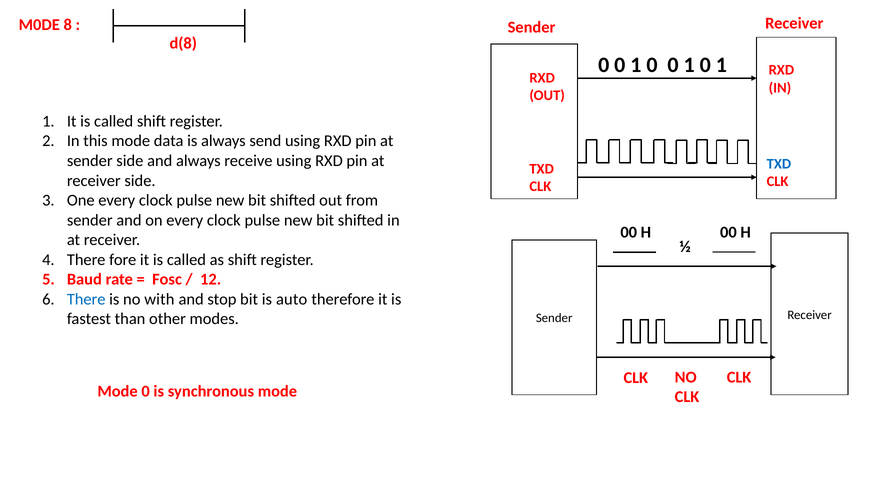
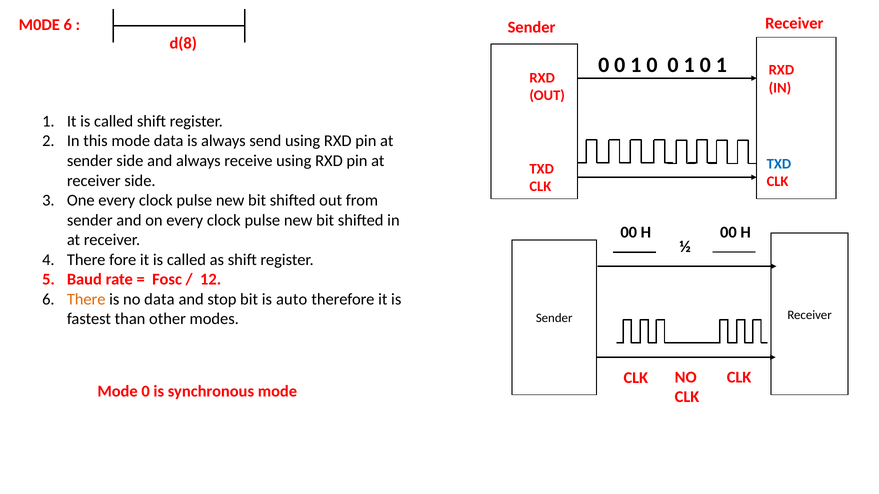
M0DE 8: 8 -> 6
There at (86, 299) colour: blue -> orange
no with: with -> data
